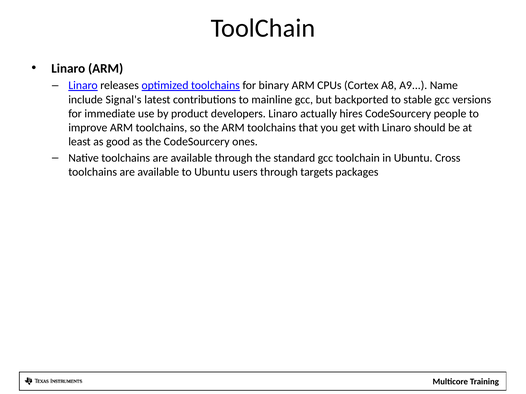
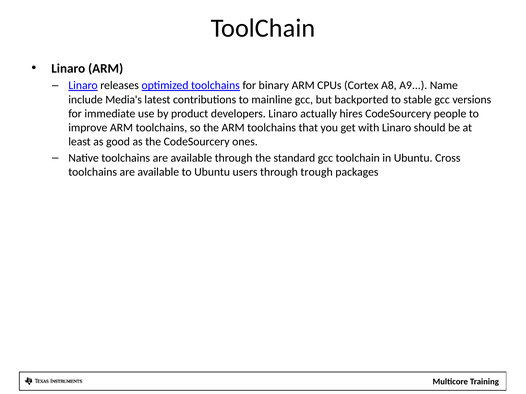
Signal's: Signal's -> Media's
targets: targets -> trough
